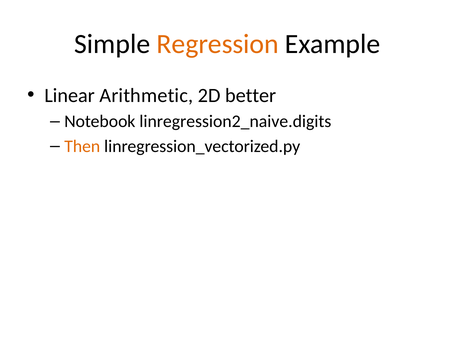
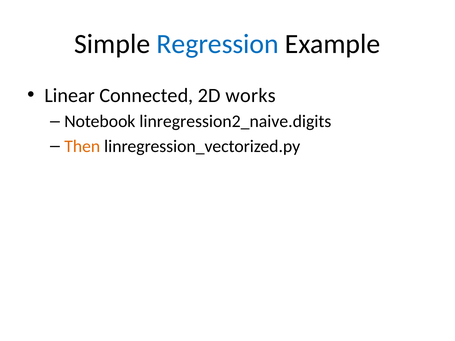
Regression colour: orange -> blue
Arithmetic: Arithmetic -> Connected
better: better -> works
